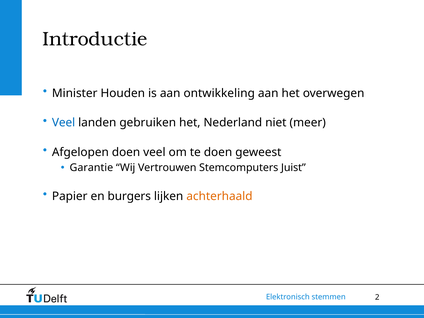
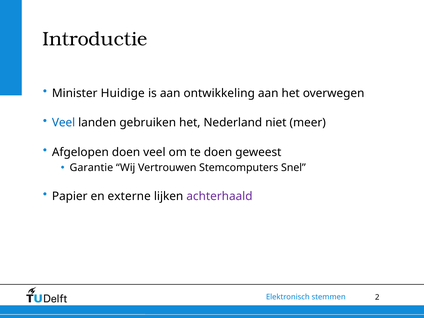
Houden: Houden -> Huidige
Juist: Juist -> Snel
burgers: burgers -> externe
achterhaald colour: orange -> purple
